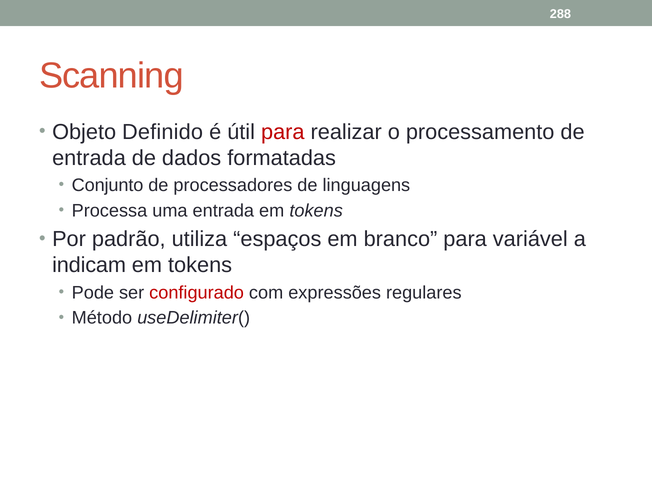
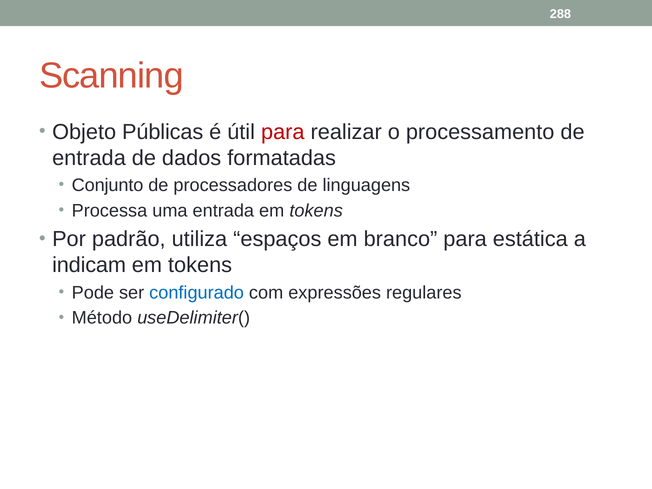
Definido: Definido -> Públicas
variável: variável -> estática
configurado colour: red -> blue
